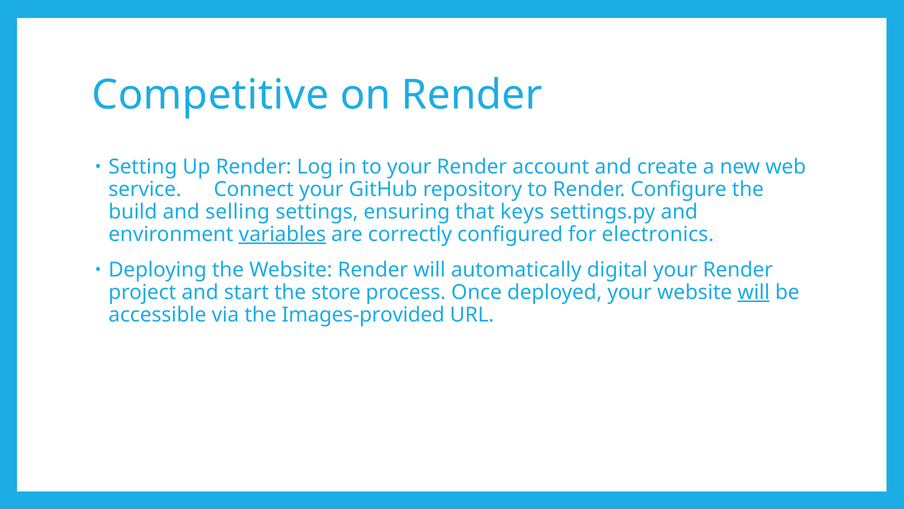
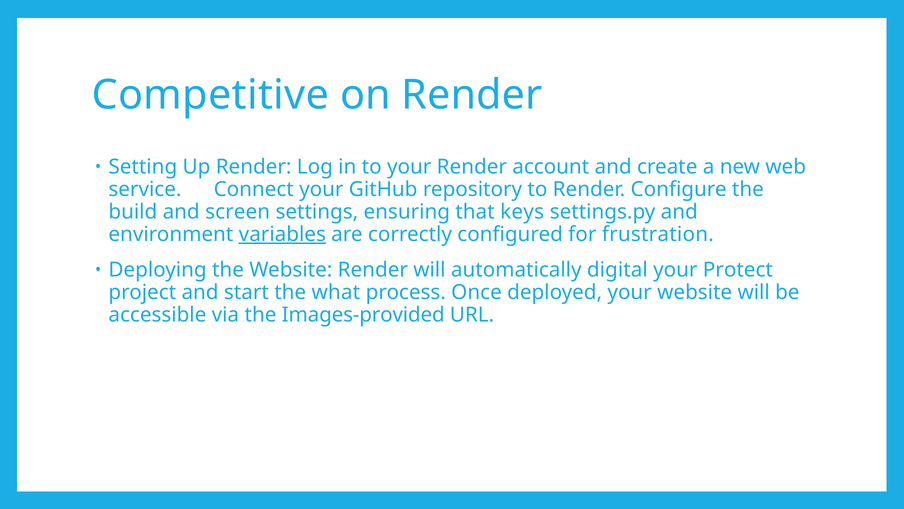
selling: selling -> screen
electronics: electronics -> frustration
Render at (738, 270): Render -> Protect
store: store -> what
will at (754, 292) underline: present -> none
